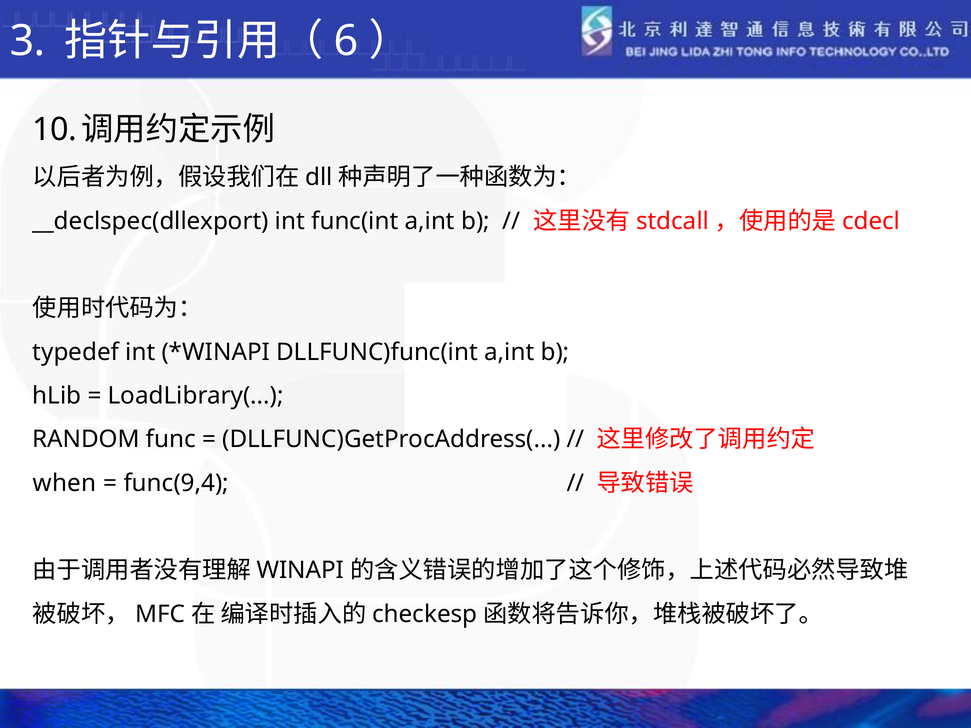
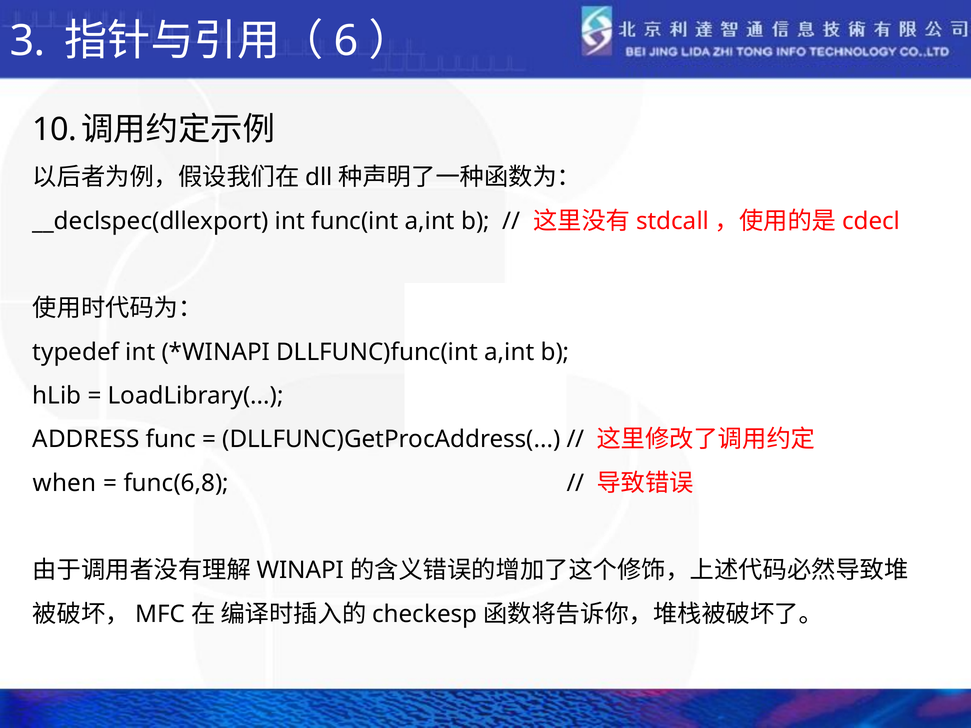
RANDOM: RANDOM -> ADDRESS
func(9,4: func(9,4 -> func(6,8
